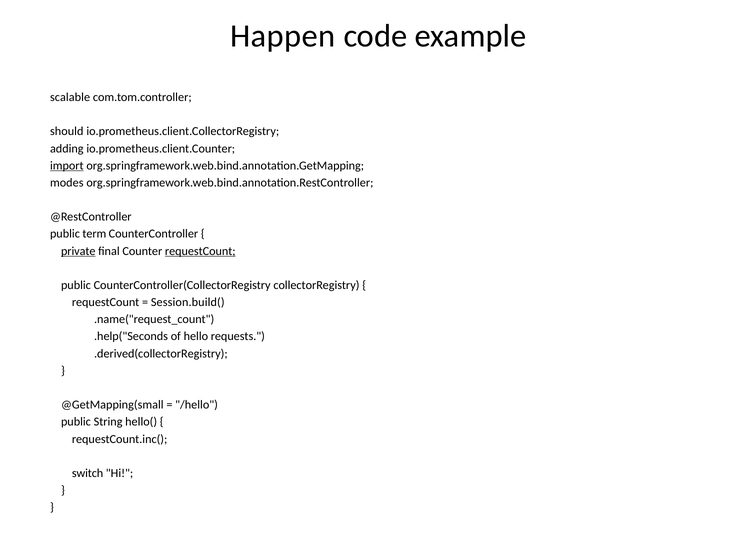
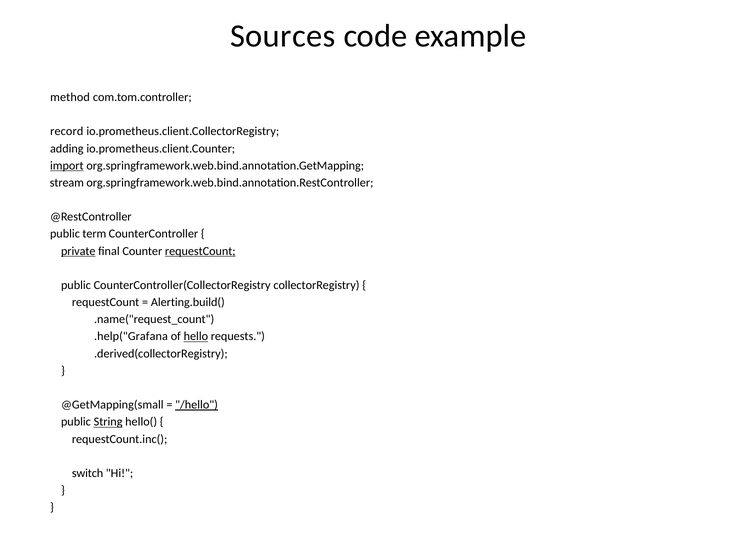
Happen: Happen -> Sources
scalable: scalable -> method
should: should -> record
modes: modes -> stream
Session.build(: Session.build( -> Alerting.build(
.help("Seconds: .help("Seconds -> .help("Grafana
hello underline: none -> present
/hello underline: none -> present
String underline: none -> present
